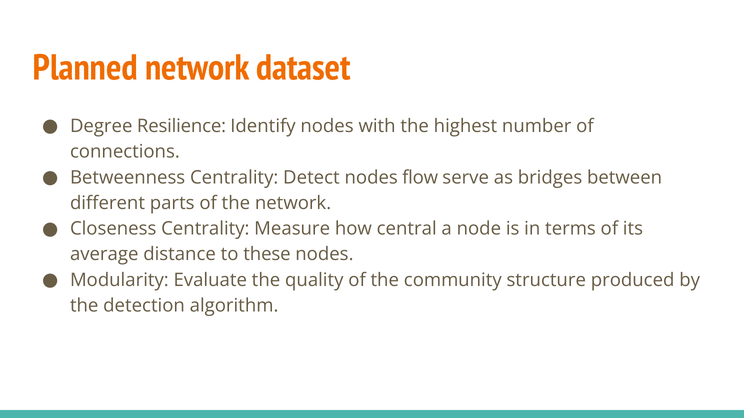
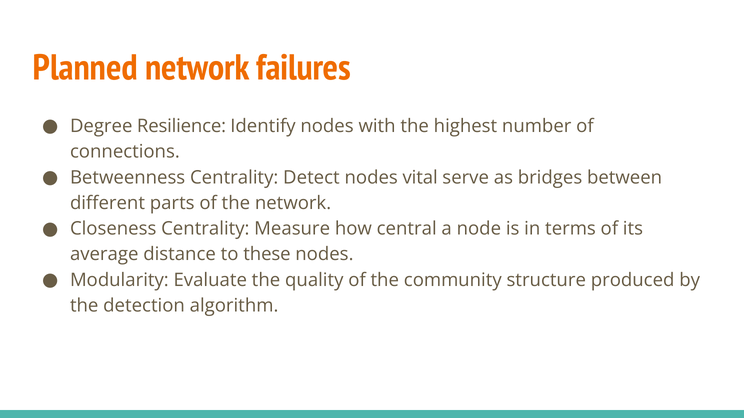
dataset: dataset -> failures
flow: flow -> vital
